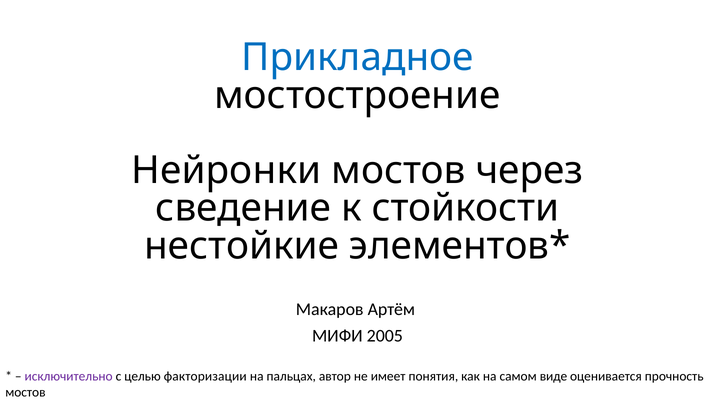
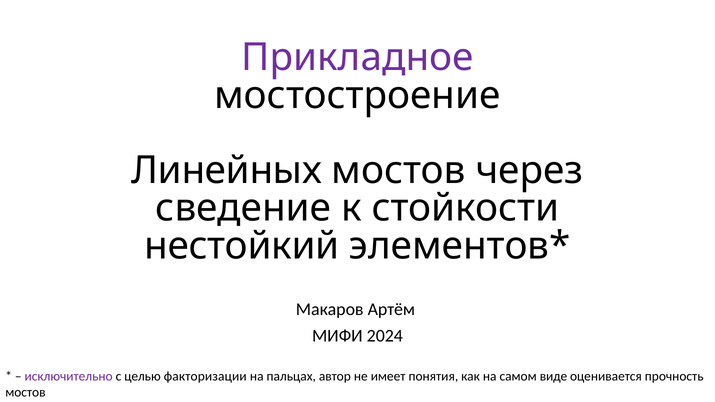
Прикладное colour: blue -> purple
Нейронки: Нейронки -> Линейных
нестойкие: нестойкие -> нестойкий
2005: 2005 -> 2024
